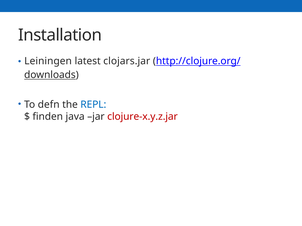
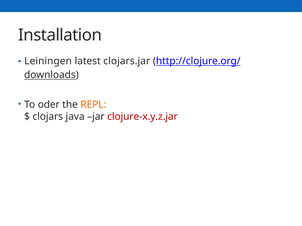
defn: defn -> oder
REPL colour: blue -> orange
finden: finden -> clojars
